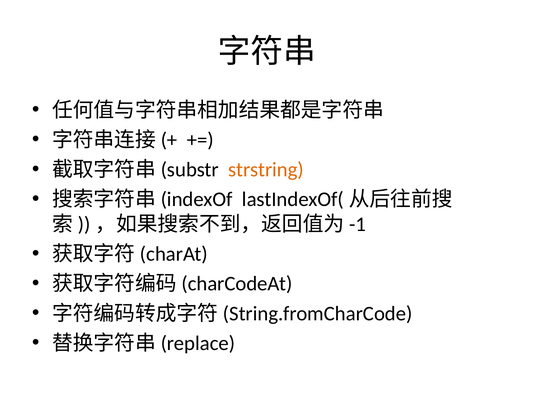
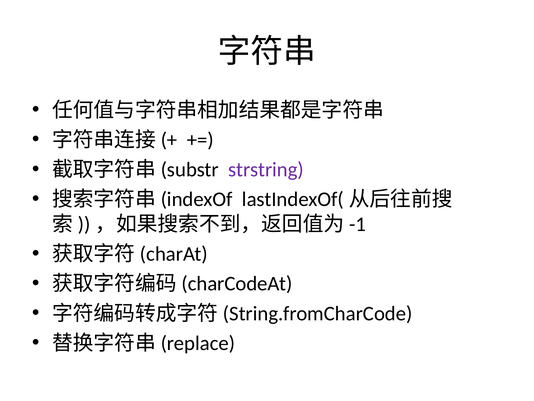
strstring colour: orange -> purple
